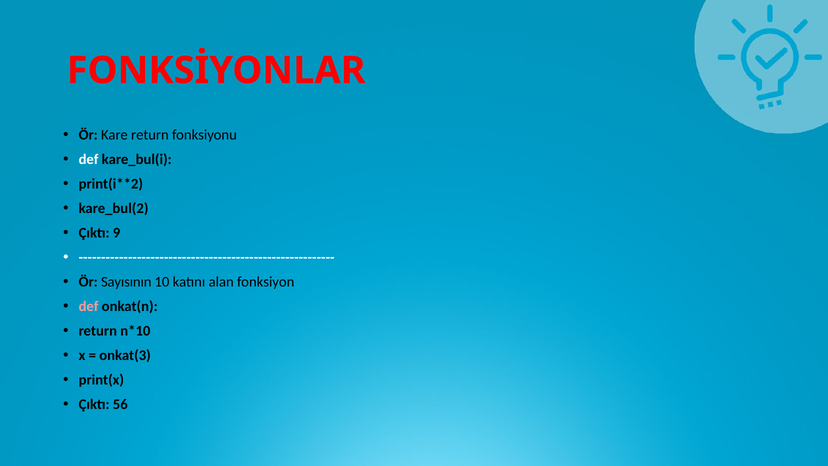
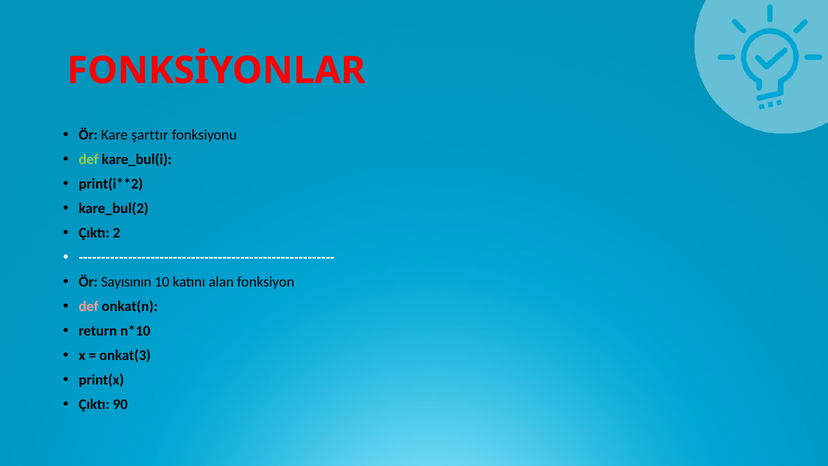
Kare return: return -> şarttır
def at (89, 159) colour: white -> light green
9: 9 -> 2
56: 56 -> 90
